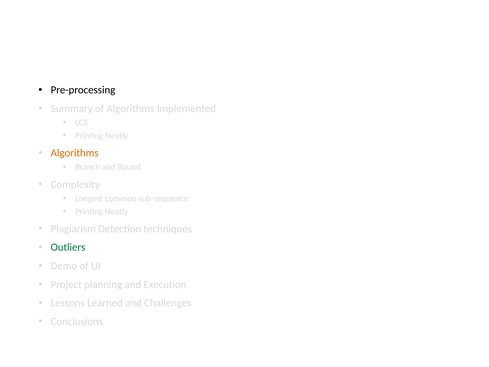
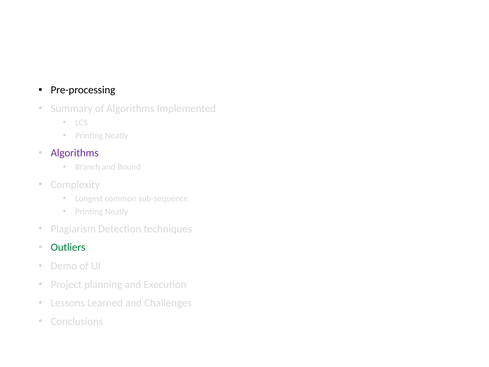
Algorithms at (75, 153) colour: orange -> purple
